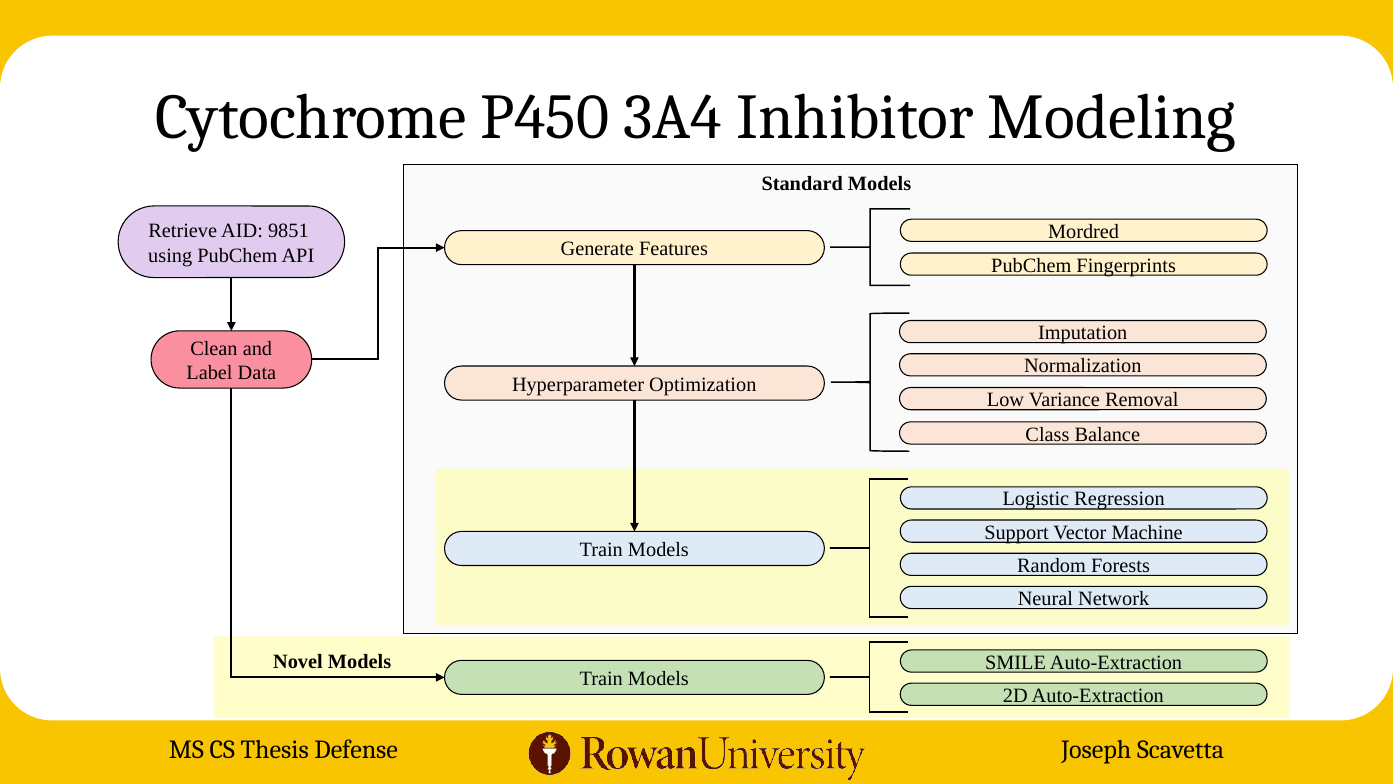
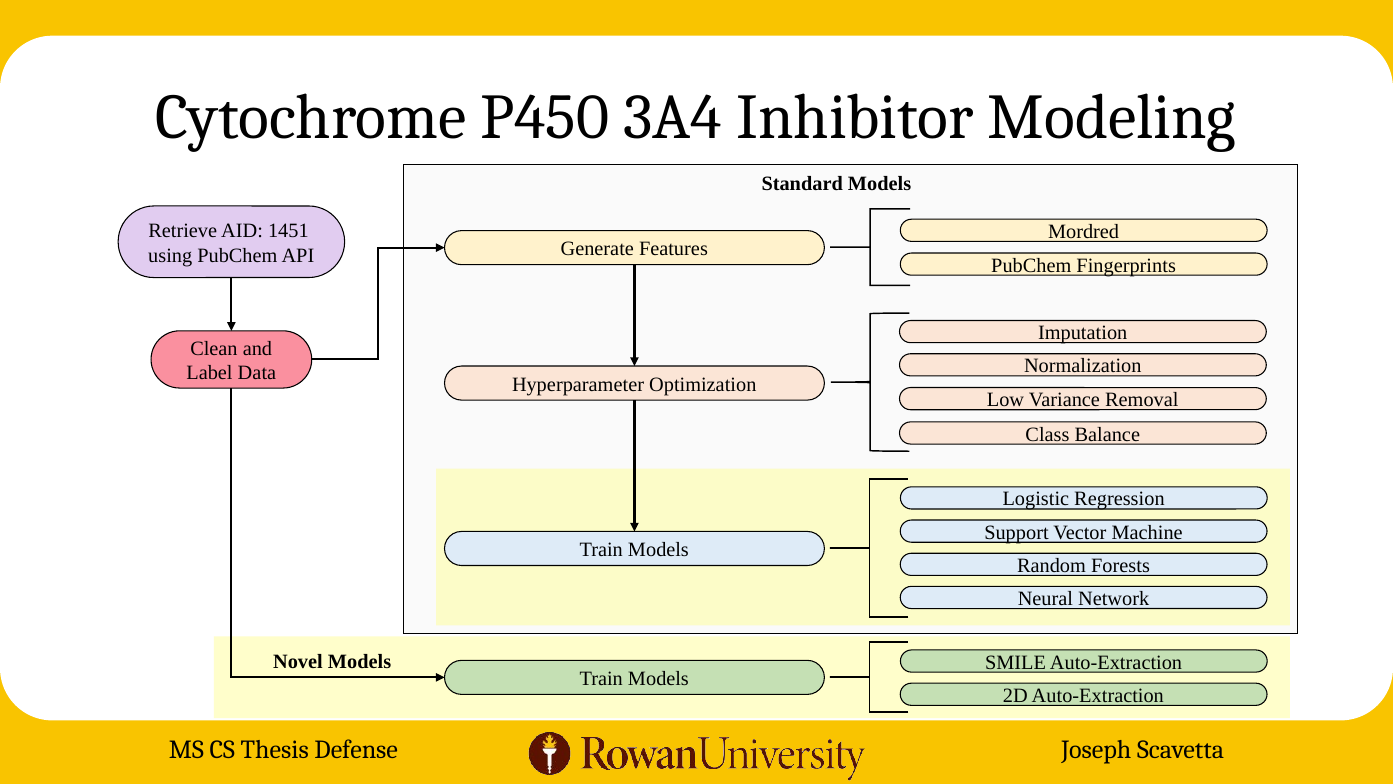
9851: 9851 -> 1451
